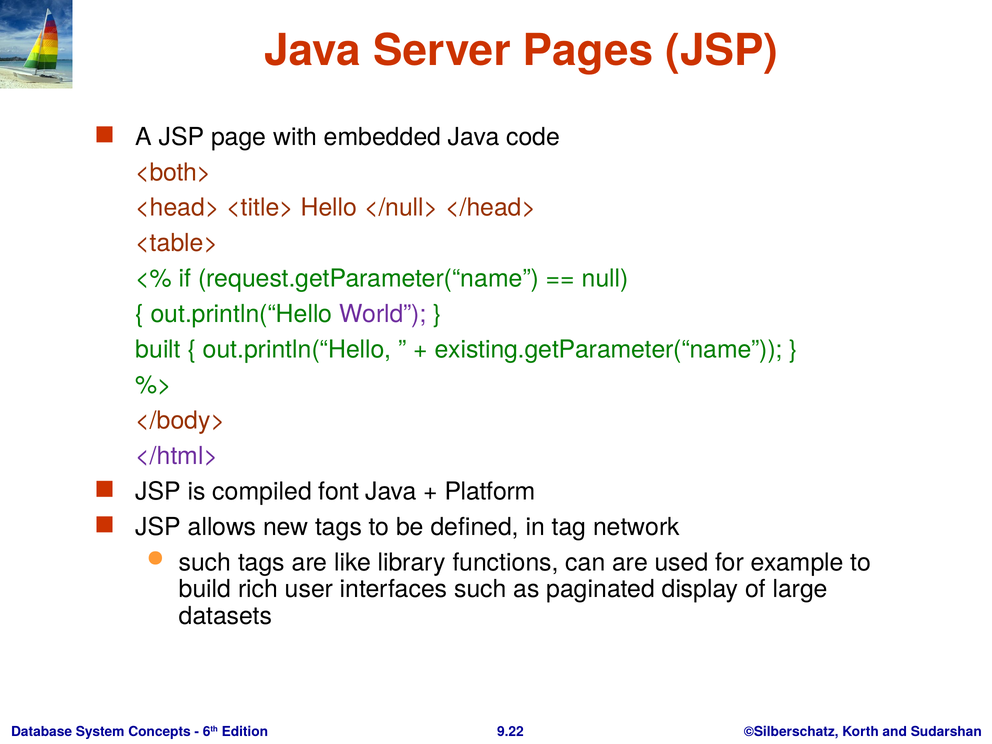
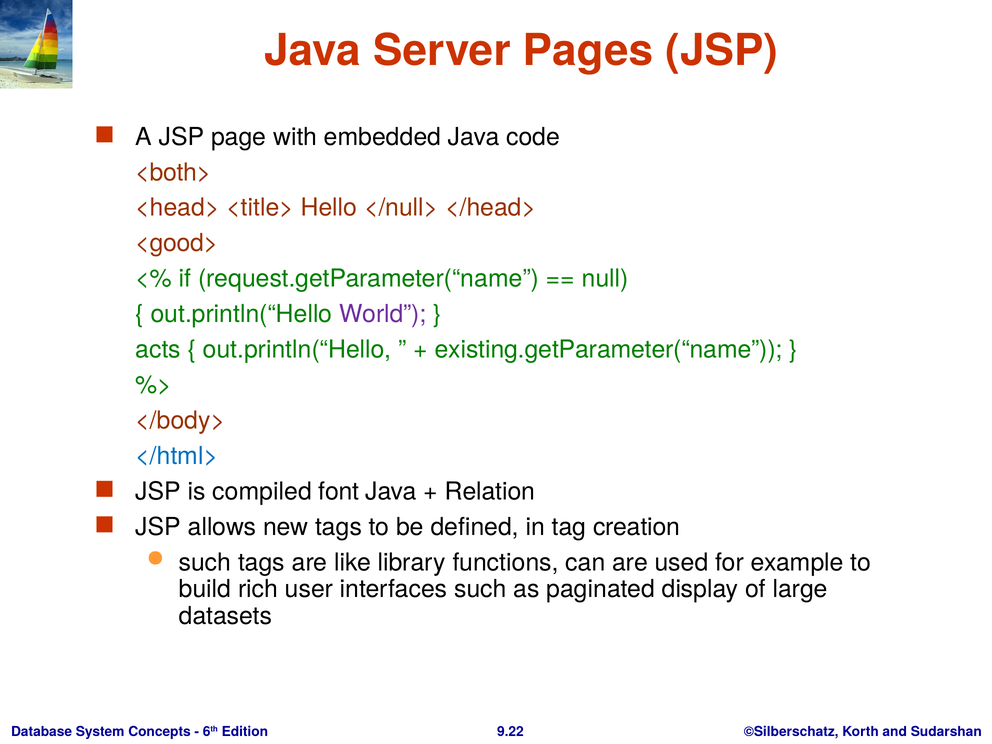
<table>: <table> -> <good>
built: built -> acts
</html> colour: purple -> blue
Platform: Platform -> Relation
network: network -> creation
